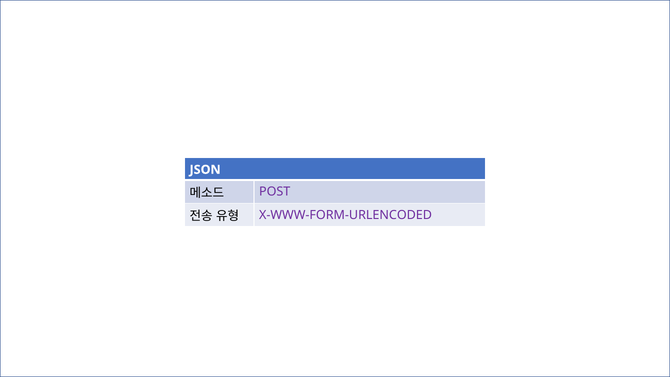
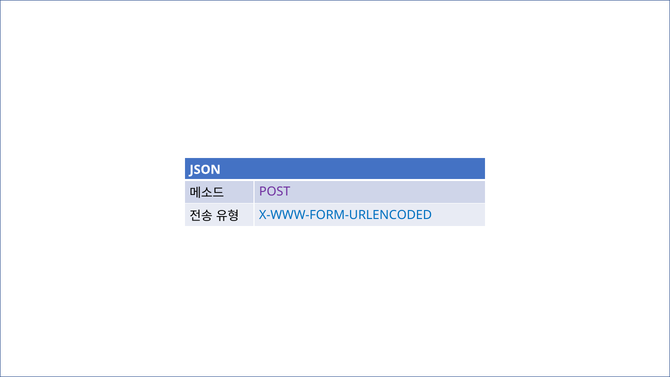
X-WWW-FORM-URLENCODED colour: purple -> blue
